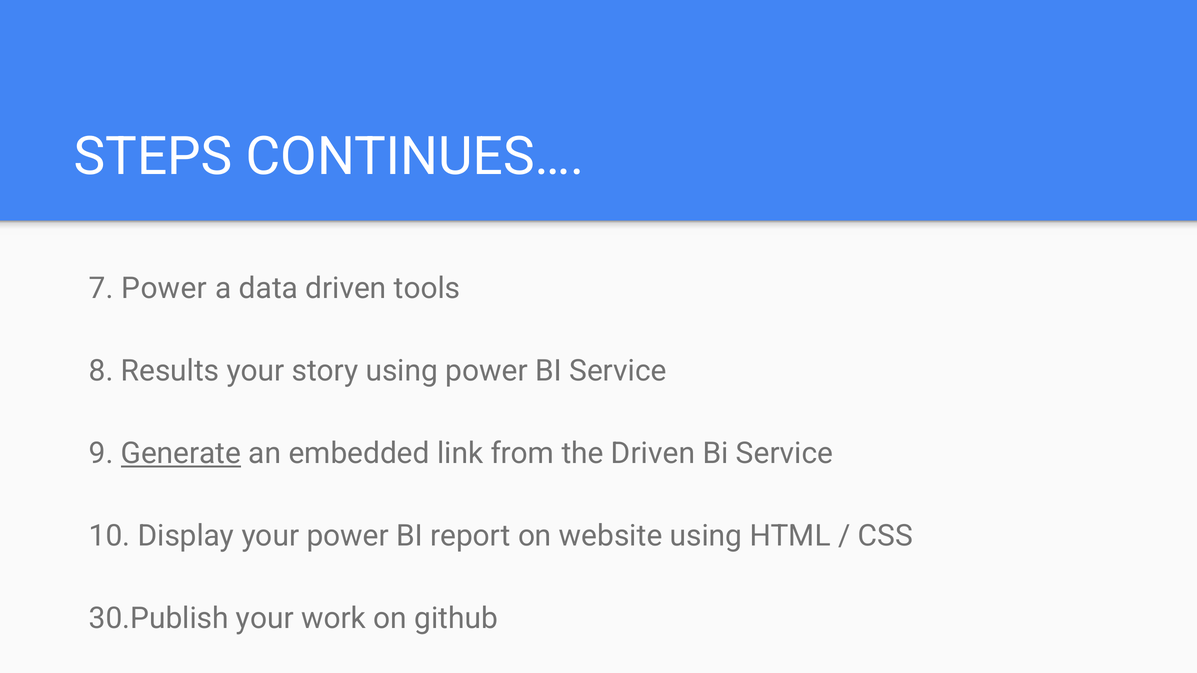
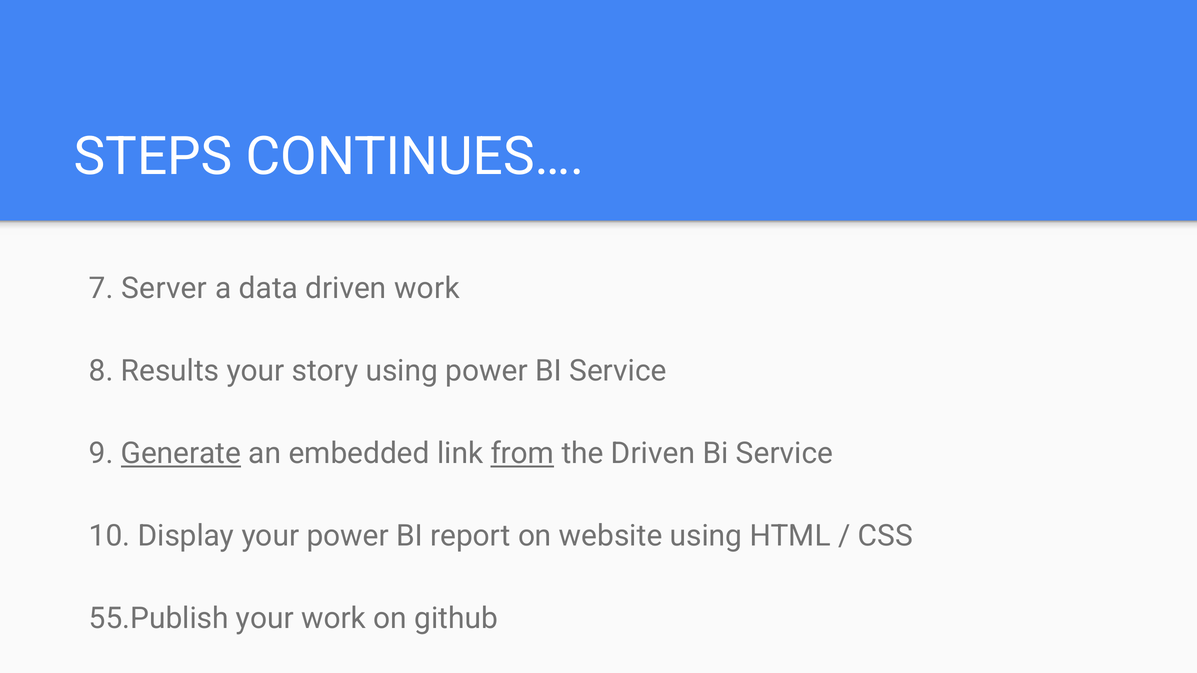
7 Power: Power -> Server
driven tools: tools -> work
from underline: none -> present
30.Publish: 30.Publish -> 55.Publish
